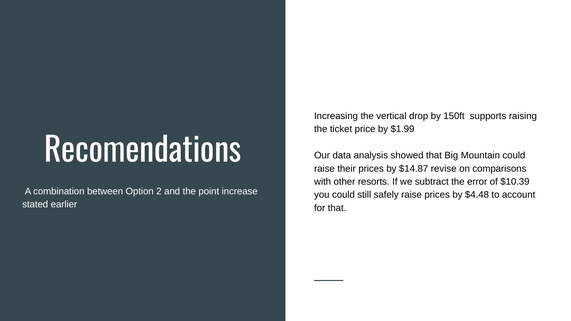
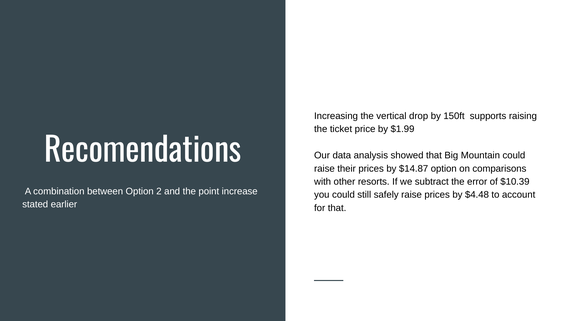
$14.87 revise: revise -> option
